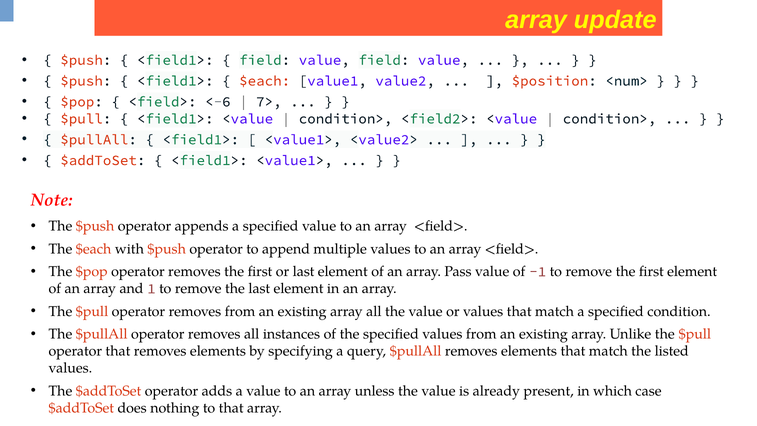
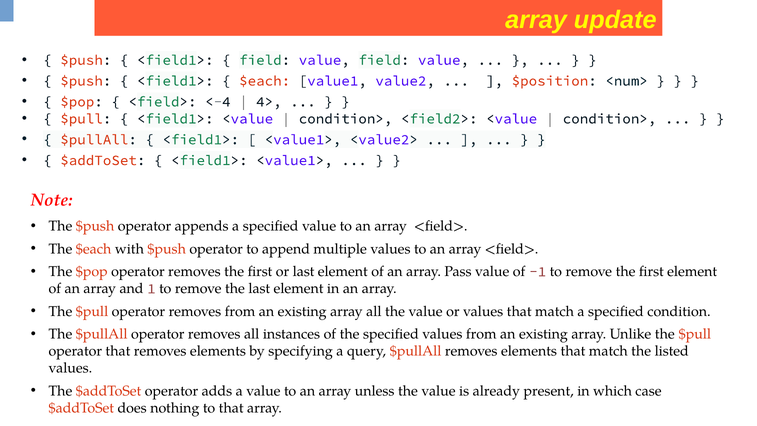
<-6: <-6 -> <-4
7>: 7> -> 4>
